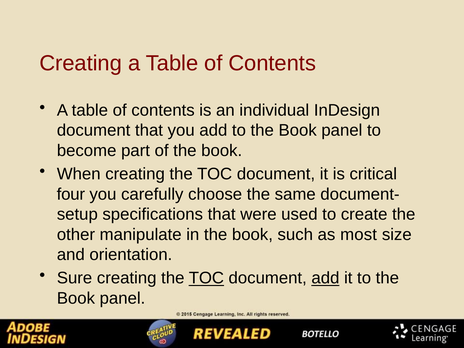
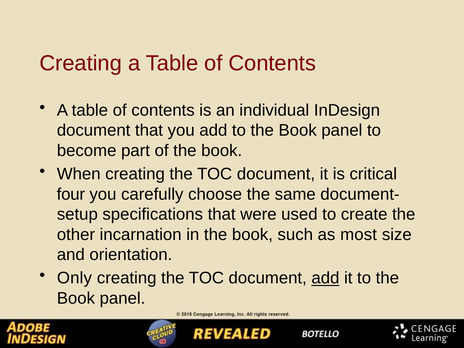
manipulate: manipulate -> incarnation
Sure: Sure -> Only
TOC at (206, 278) underline: present -> none
